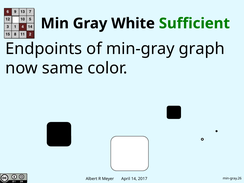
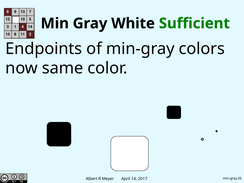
graph: graph -> colors
